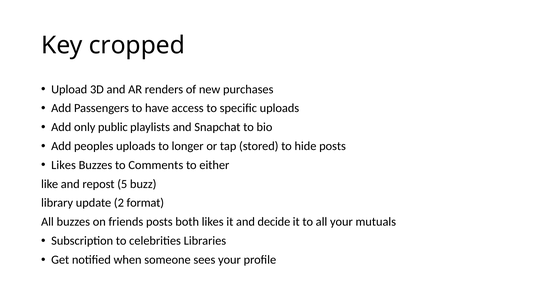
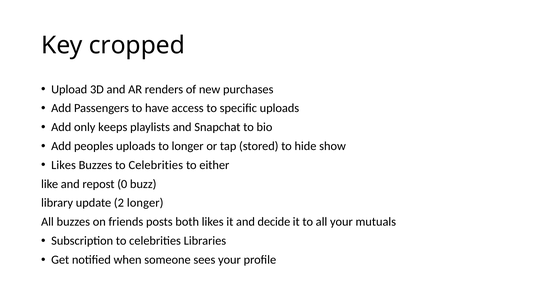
public: public -> keeps
hide posts: posts -> show
Buzzes to Comments: Comments -> Celebrities
5: 5 -> 0
2 format: format -> longer
